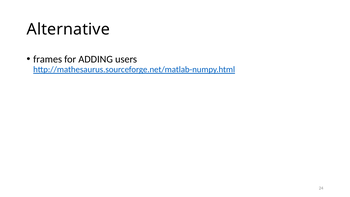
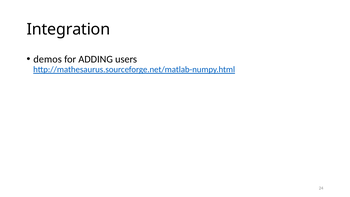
Alternative: Alternative -> Integration
frames: frames -> demos
